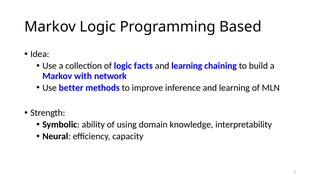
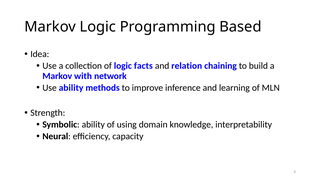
learning at (187, 66): learning -> relation
Use better: better -> ability
